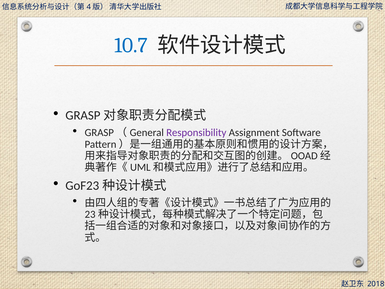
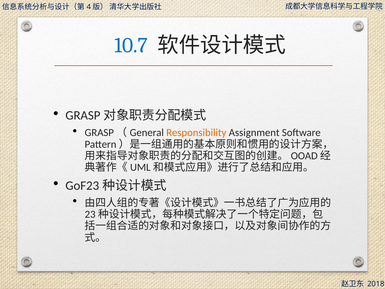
Responsibility colour: purple -> orange
